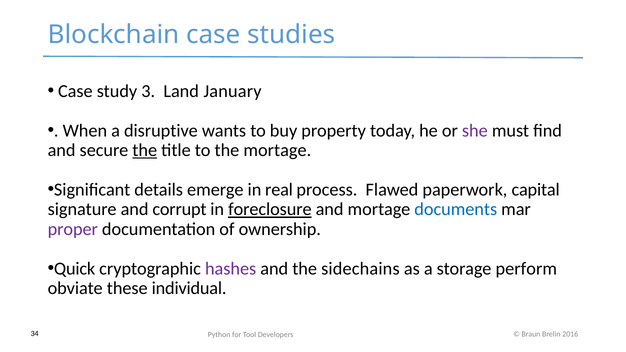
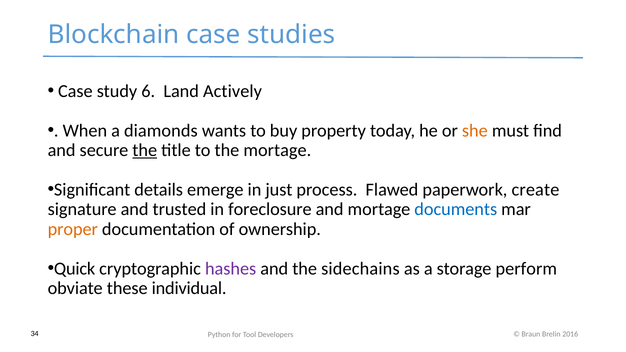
3: 3 -> 6
January: January -> Actively
disruptive: disruptive -> diamonds
she colour: purple -> orange
real: real -> just
capital: capital -> create
corrupt: corrupt -> trusted
foreclosure underline: present -> none
proper colour: purple -> orange
